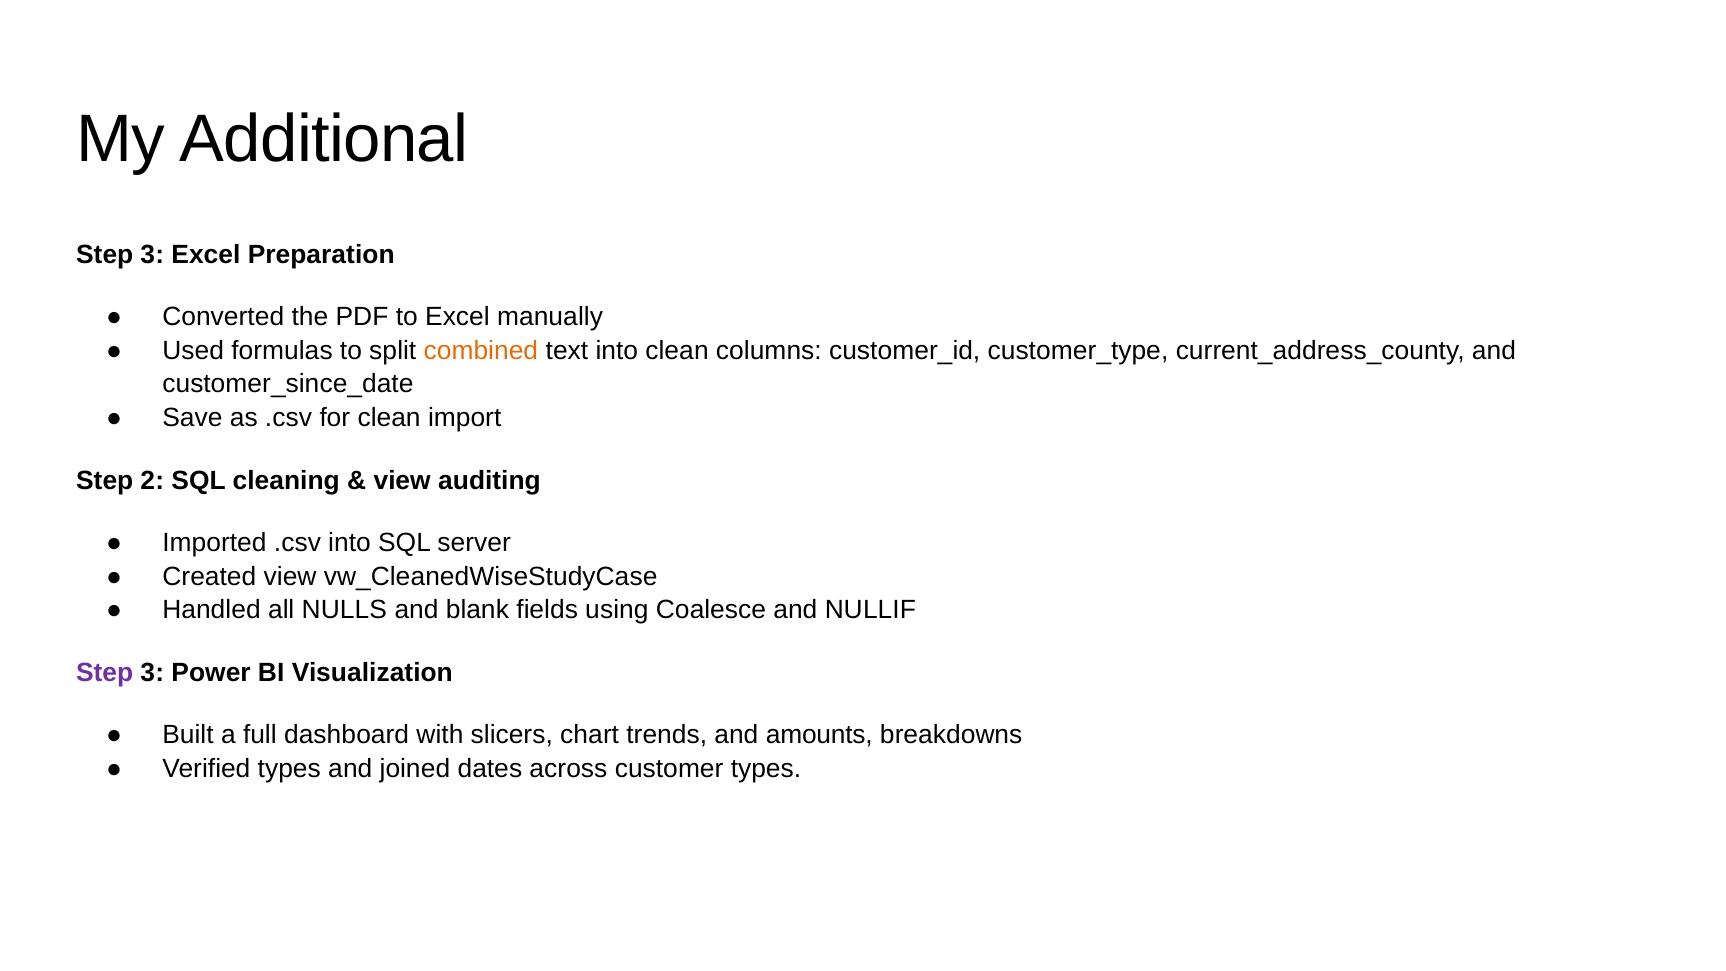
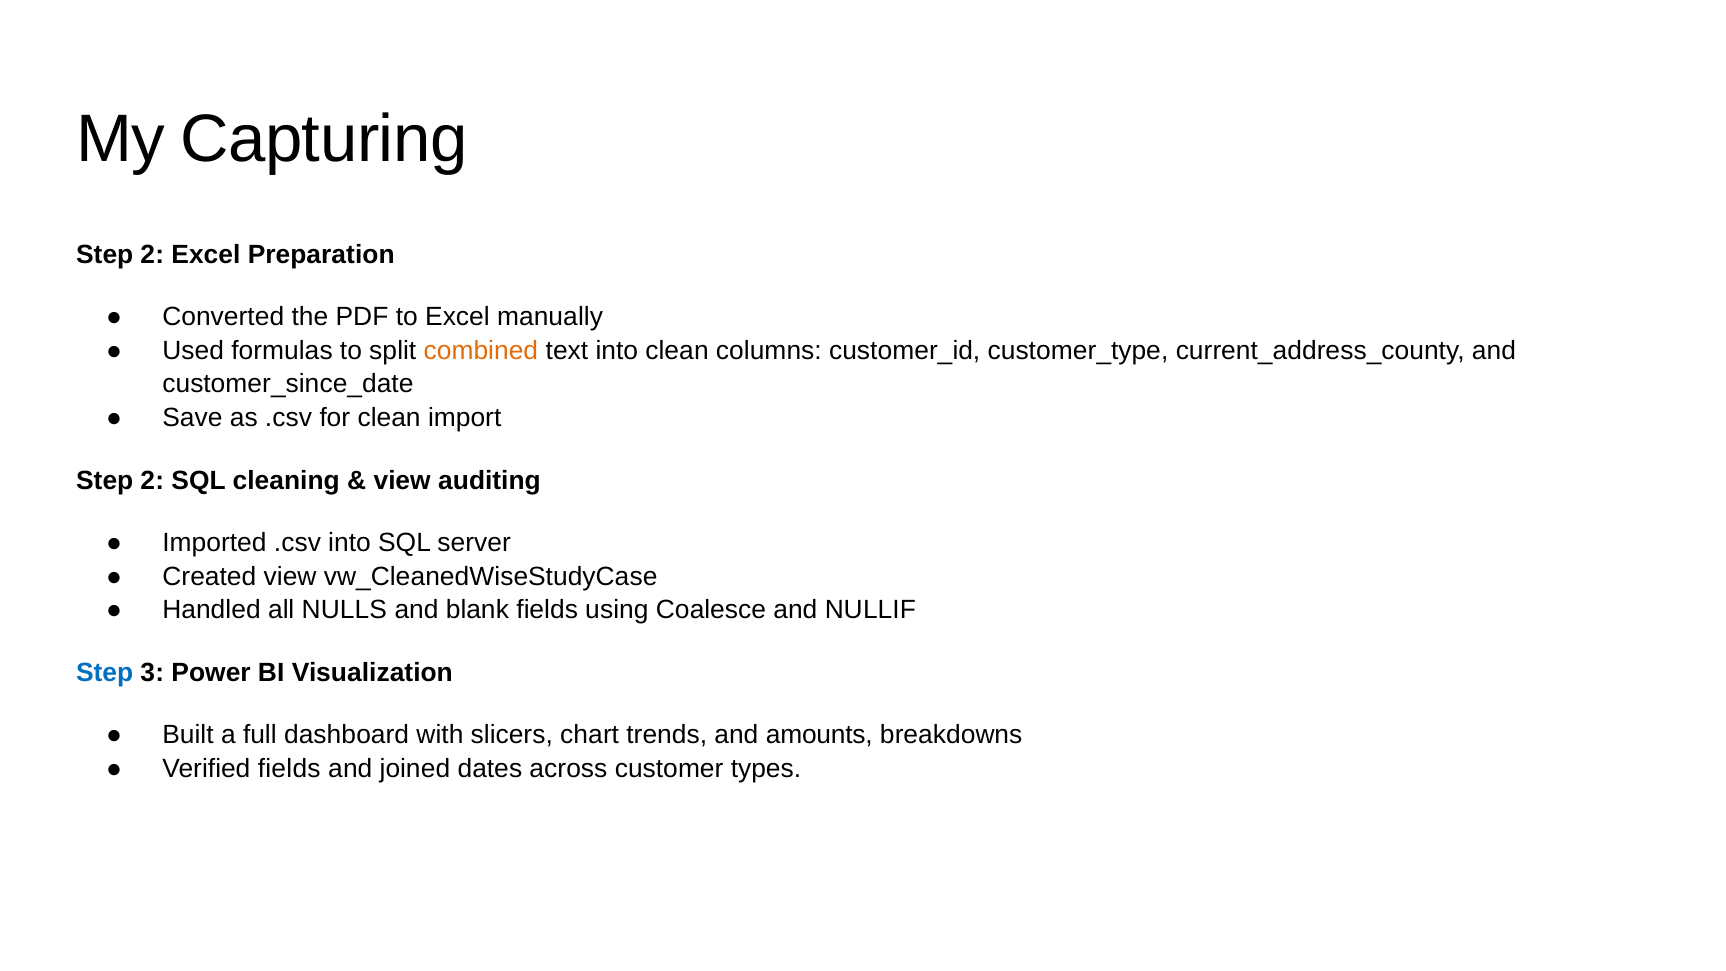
Additional: Additional -> Capturing
3 at (152, 254): 3 -> 2
Step at (105, 673) colour: purple -> blue
Verified types: types -> fields
